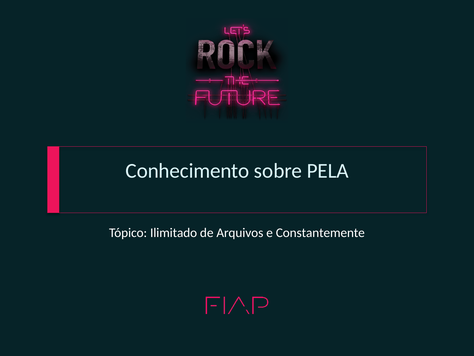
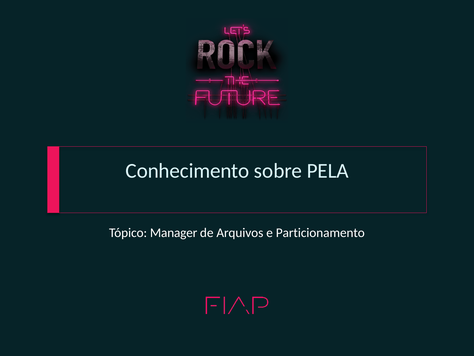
Ilimitado: Ilimitado -> Manager
Constantemente: Constantemente -> Particionamento
